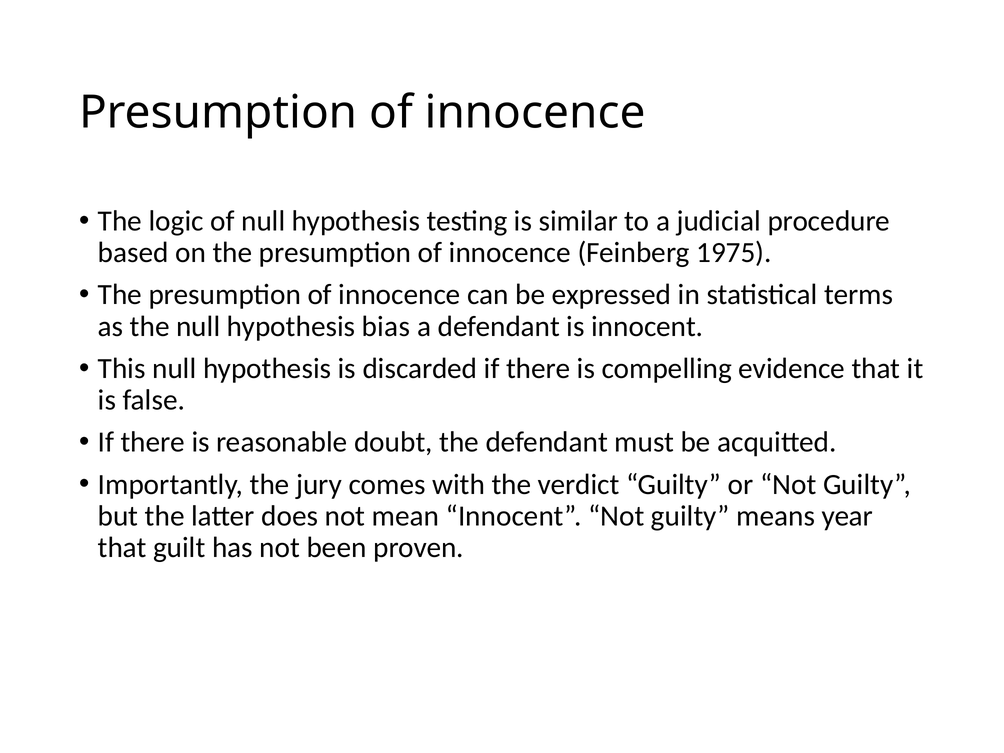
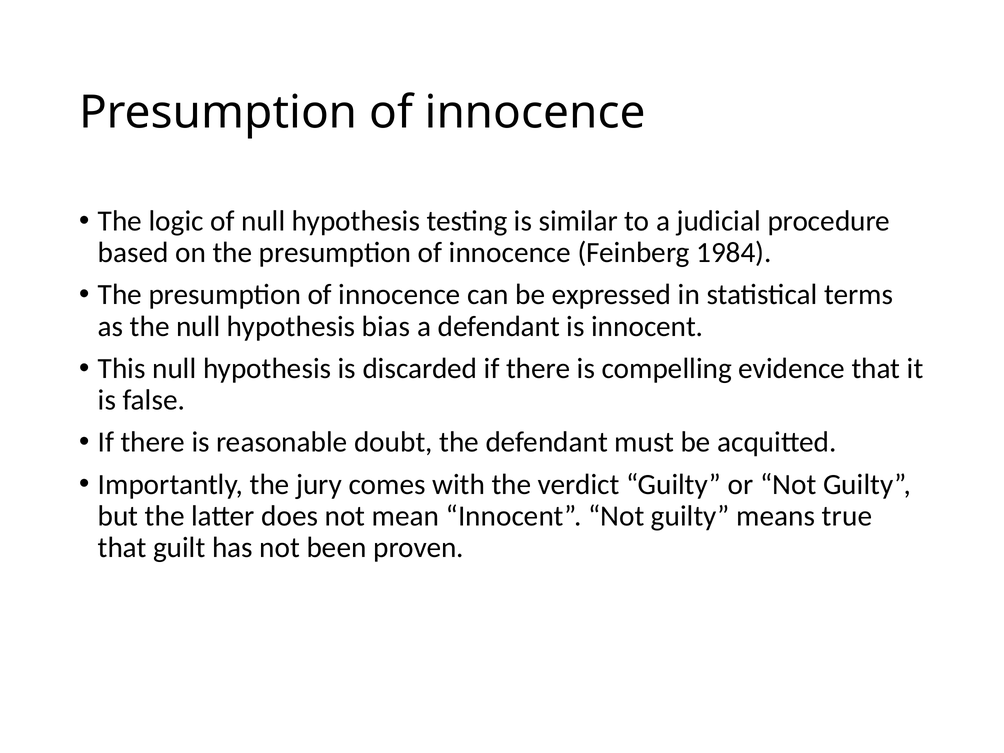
1975: 1975 -> 1984
year: year -> true
